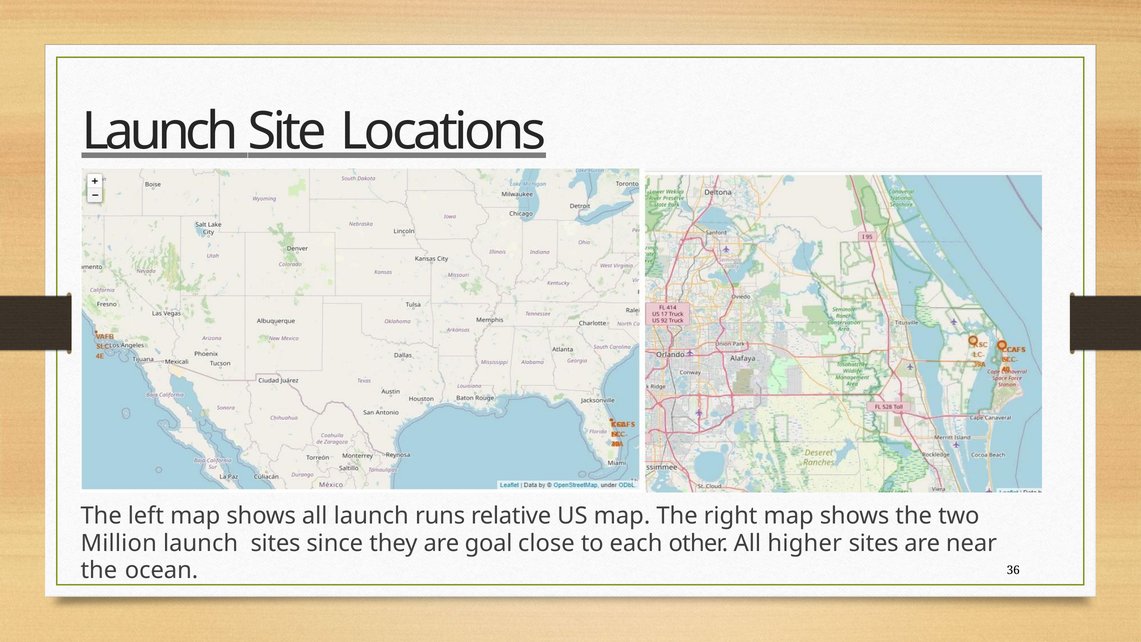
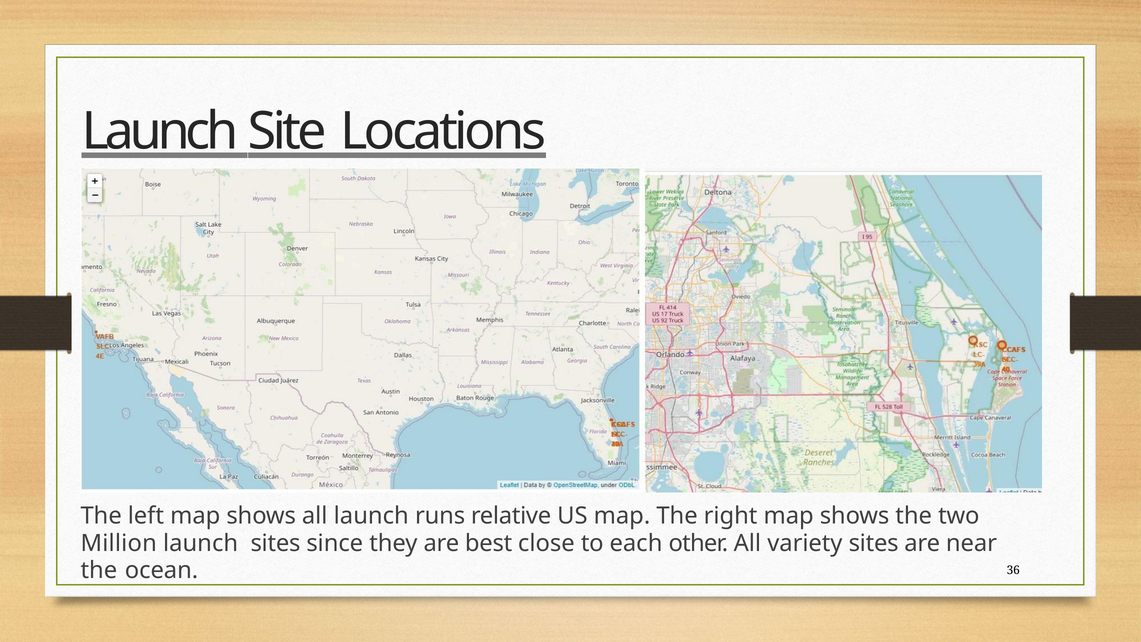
goal: goal -> best
higher: higher -> variety
